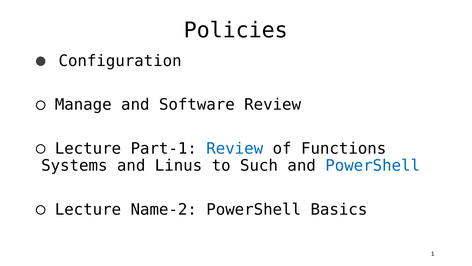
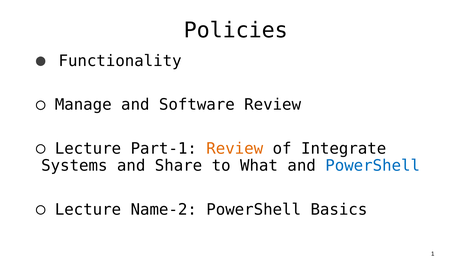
Configuration: Configuration -> Functionality
Review at (235, 148) colour: blue -> orange
Functions: Functions -> Integrate
Linus: Linus -> Share
Such: Such -> What
